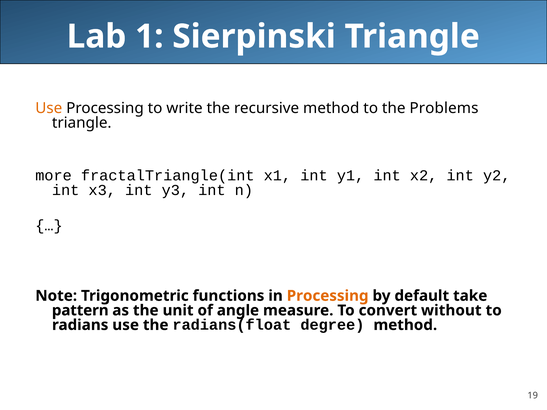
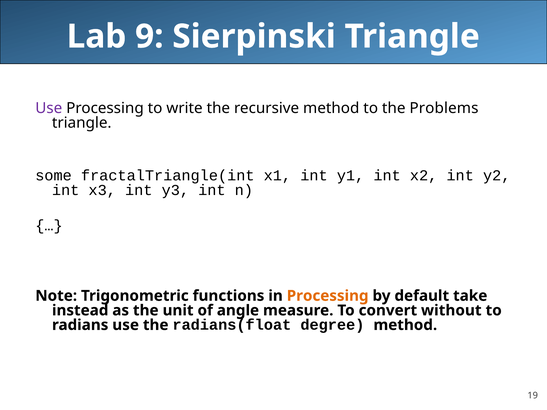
1: 1 -> 9
Use at (49, 108) colour: orange -> purple
more: more -> some
pattern: pattern -> instead
